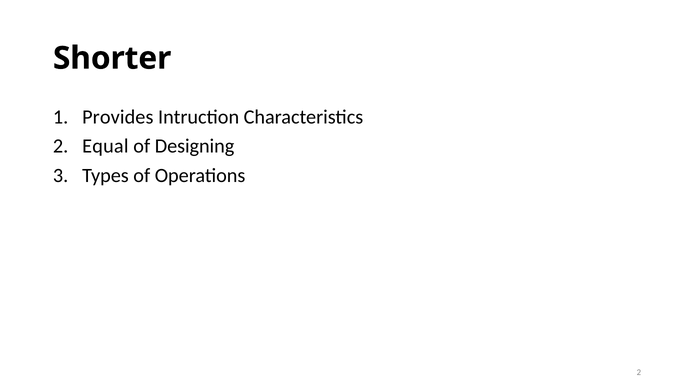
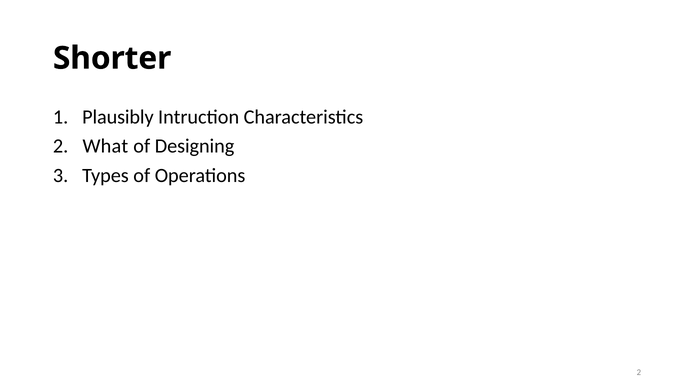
Provides: Provides -> Plausibly
Equal: Equal -> What
